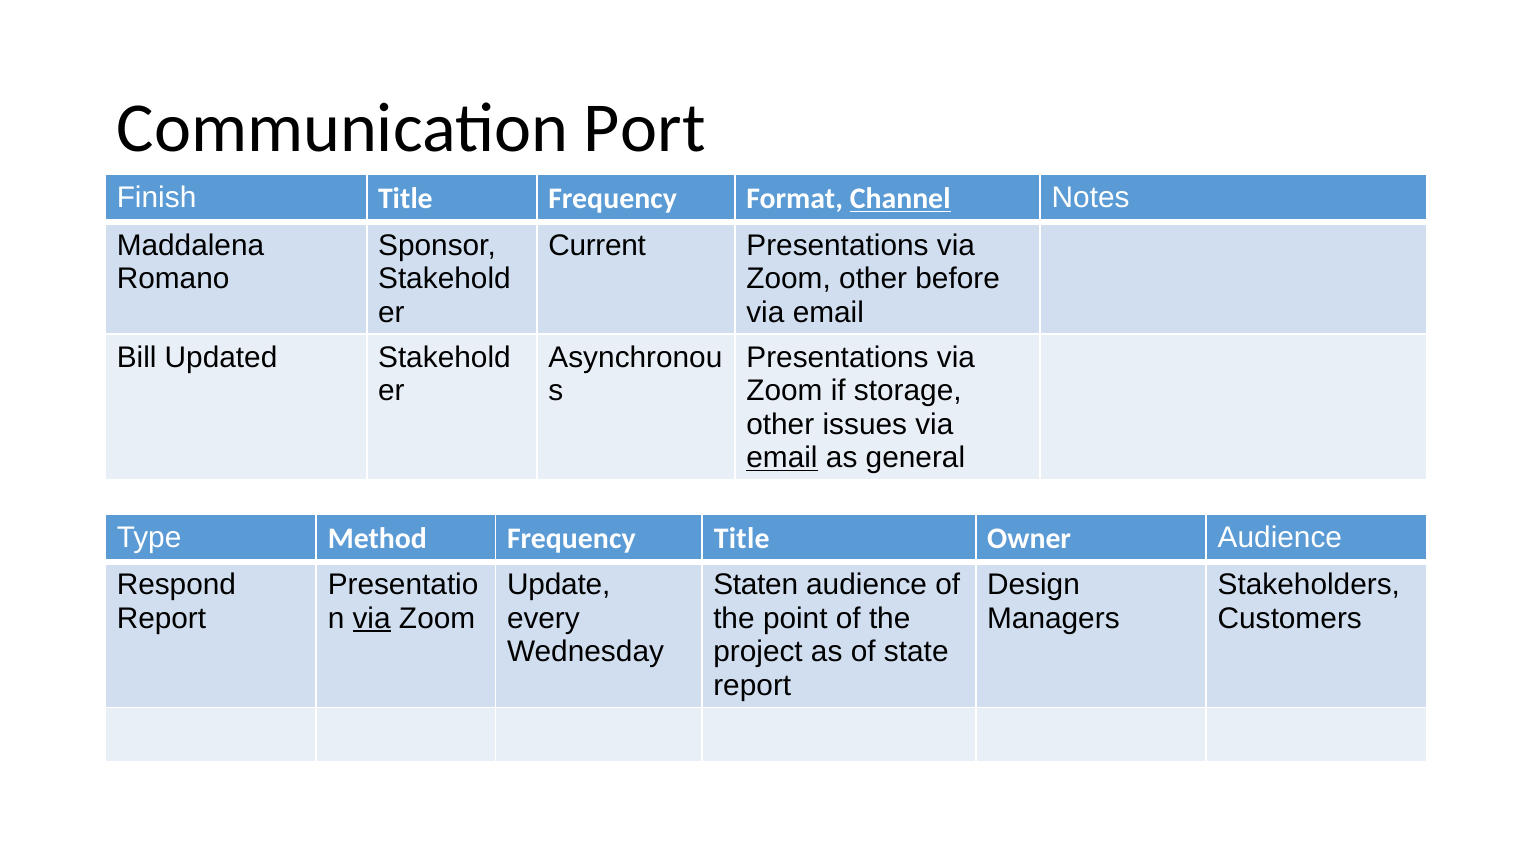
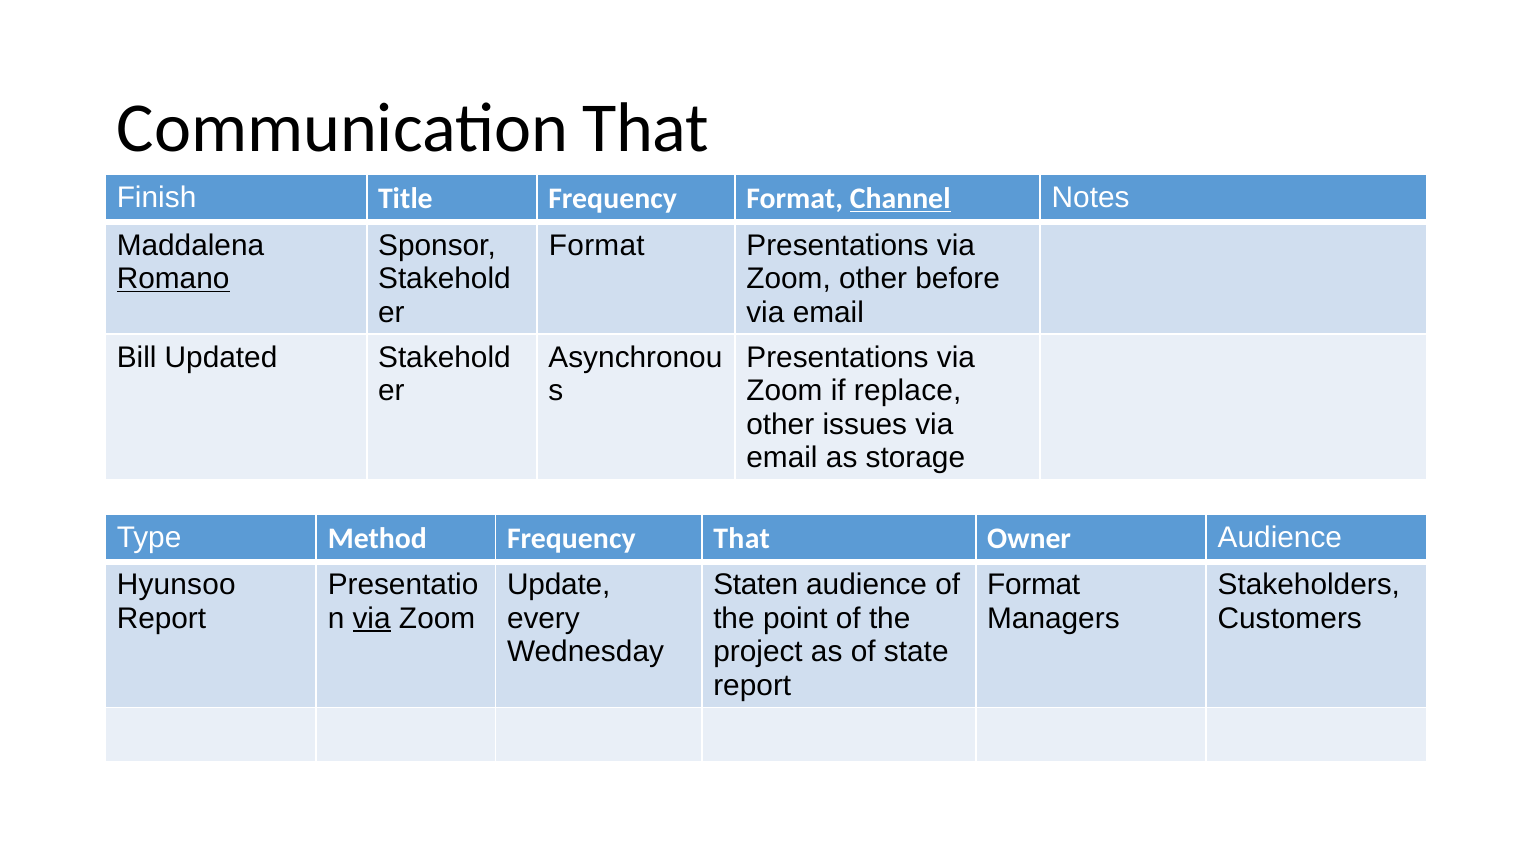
Communication Port: Port -> That
Current at (597, 245): Current -> Format
Romano underline: none -> present
storage: storage -> replace
email at (782, 458) underline: present -> none
general: general -> storage
Frequency Title: Title -> That
Respond: Respond -> Hyunsoo
Design at (1033, 585): Design -> Format
